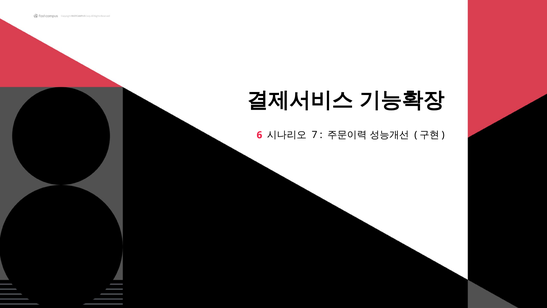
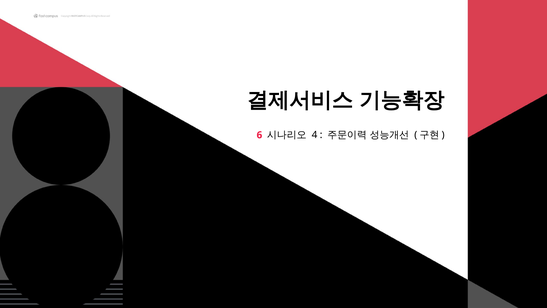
7: 7 -> 4
